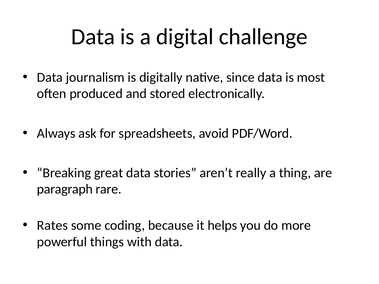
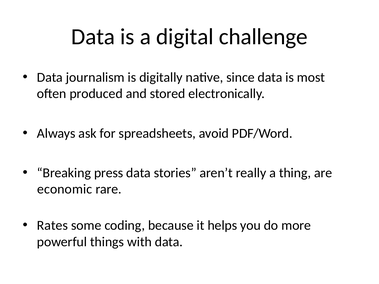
great: great -> press
paragraph: paragraph -> economic
